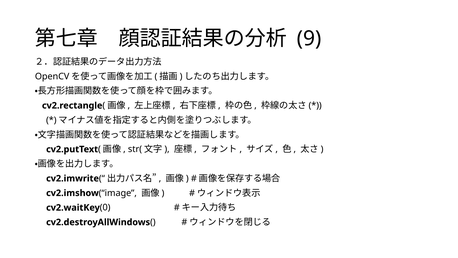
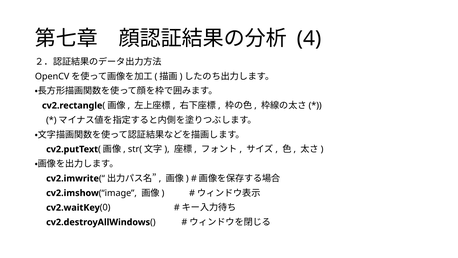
9: 9 -> 4
